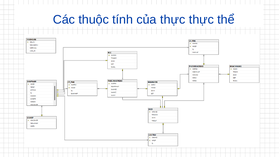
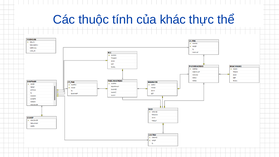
của thực: thực -> khác
